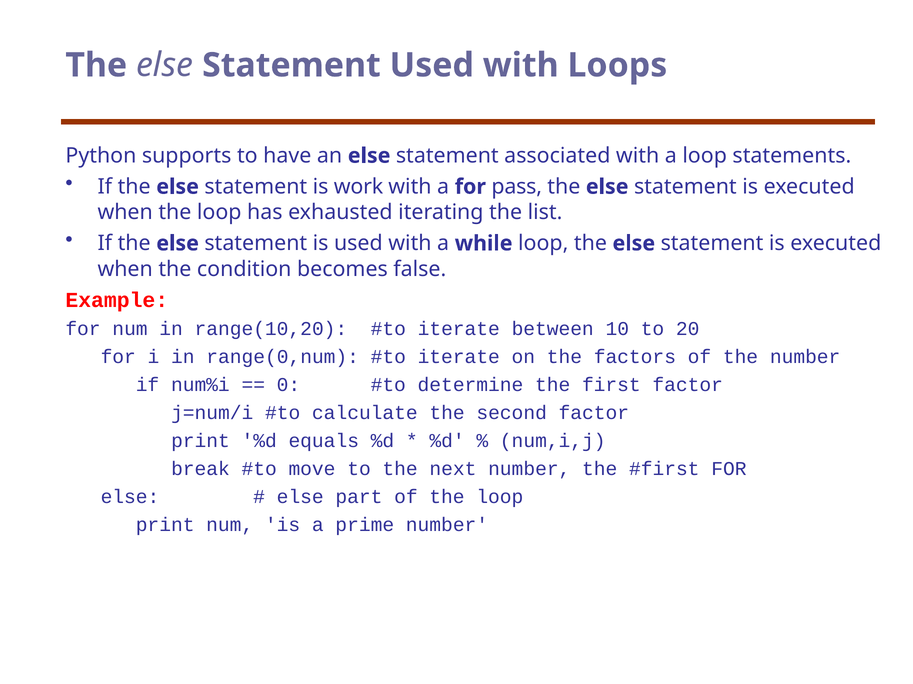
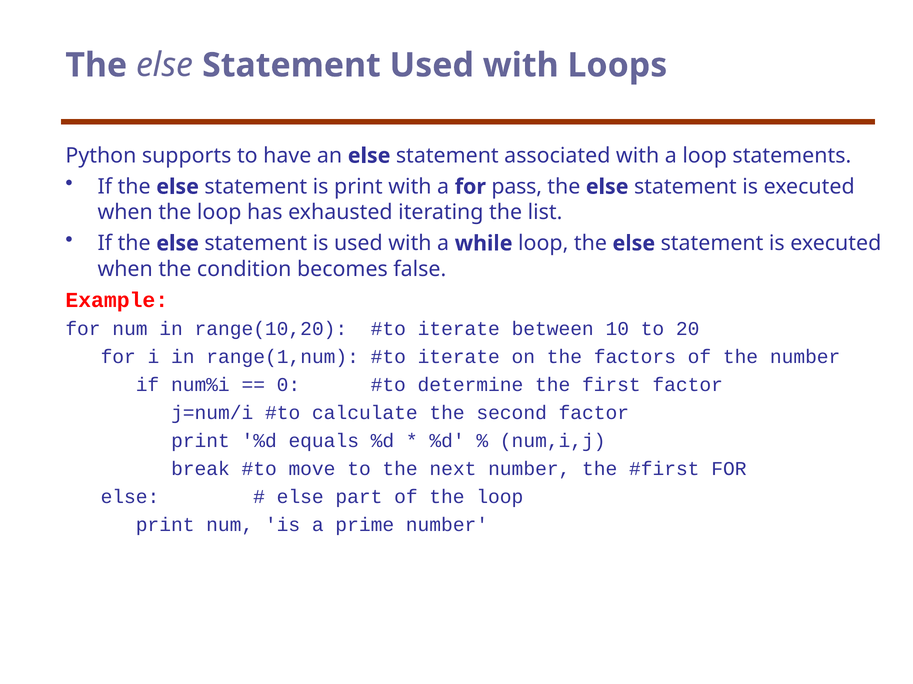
is work: work -> print
range(0,num: range(0,num -> range(1,num
